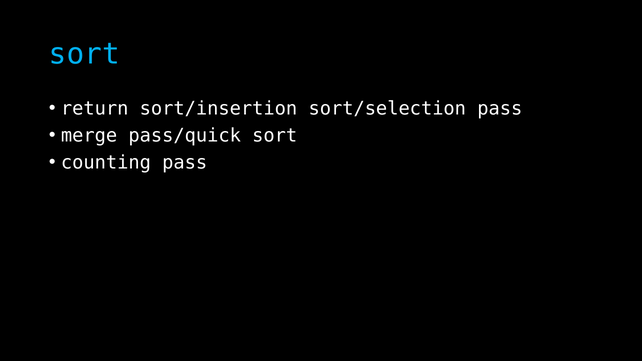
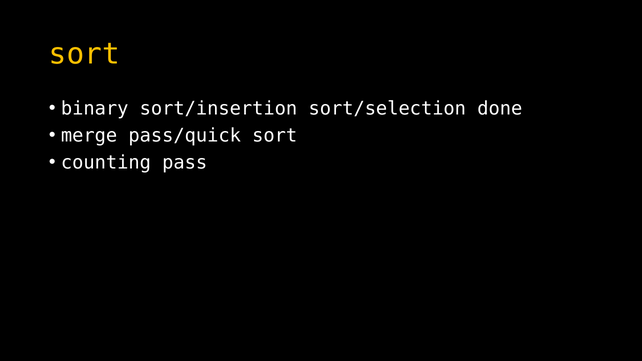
sort at (84, 54) colour: light blue -> yellow
return: return -> binary
sort/selection pass: pass -> done
